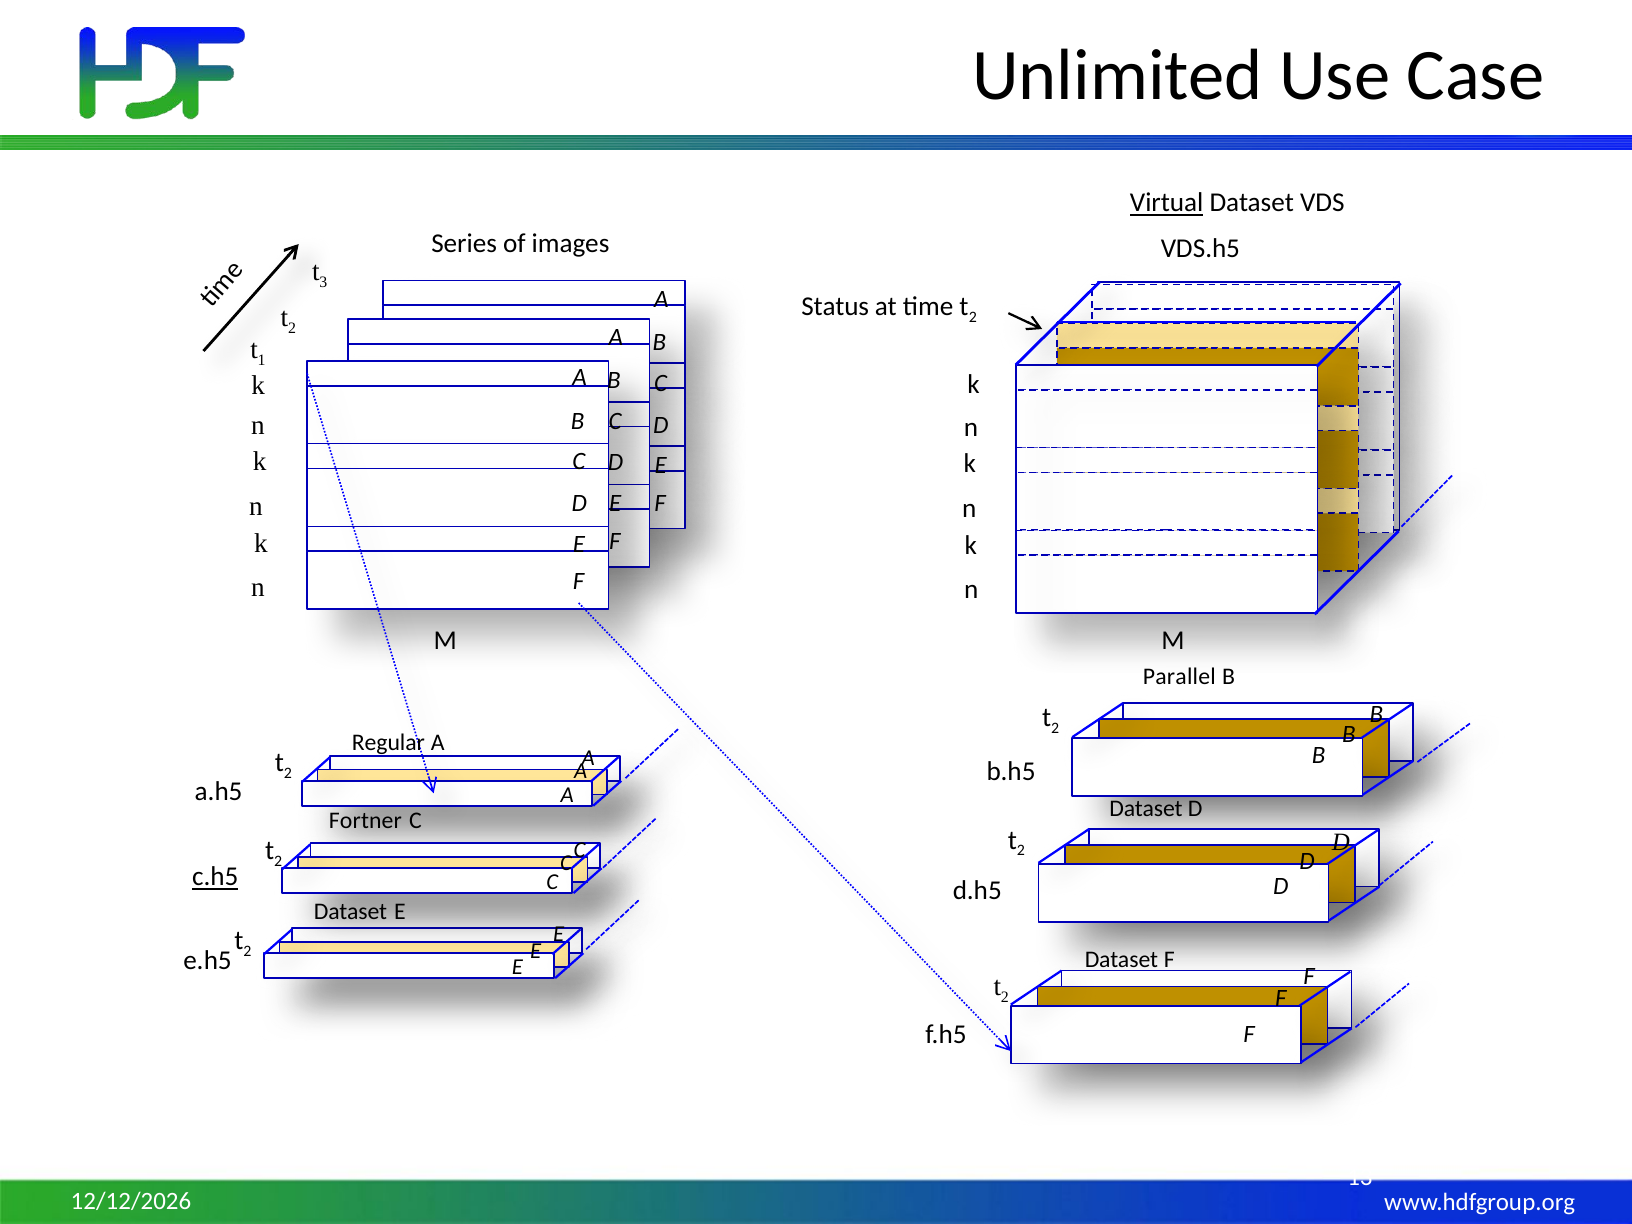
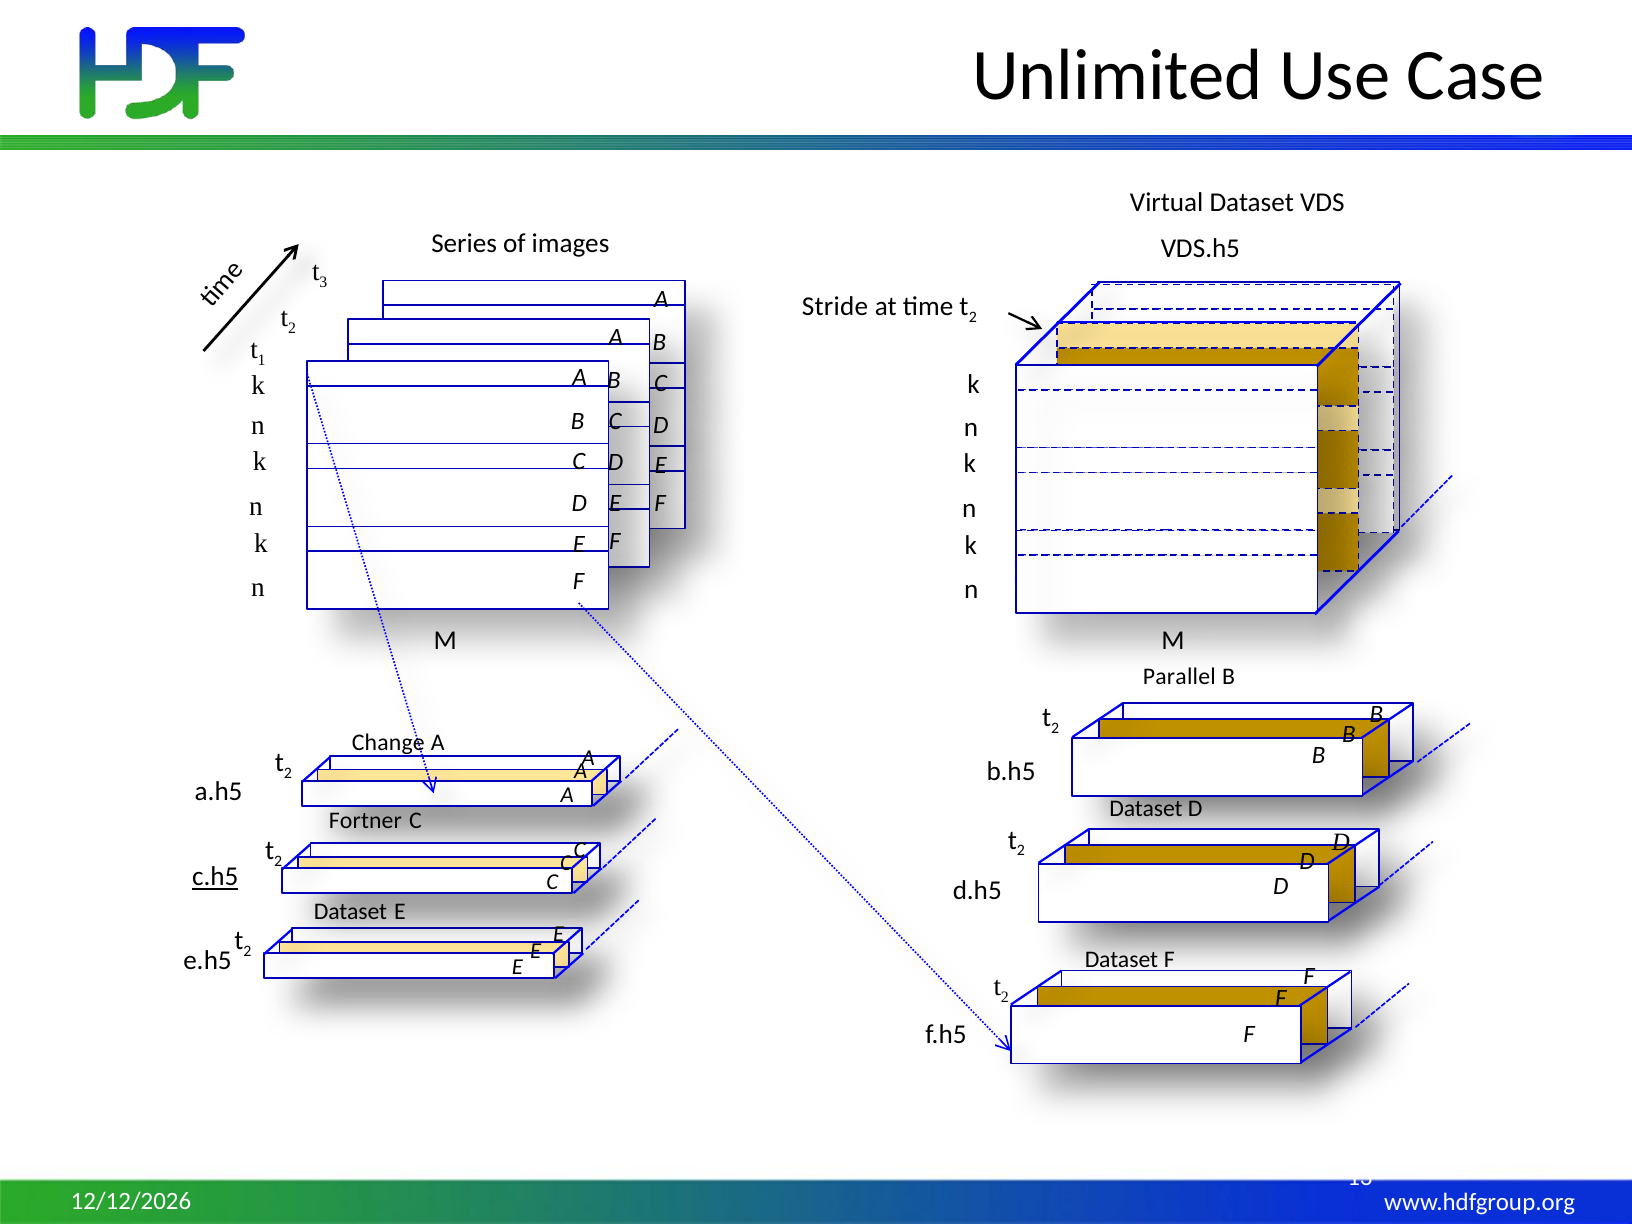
Virtual underline: present -> none
Status: Status -> Stride
Regular: Regular -> Change
